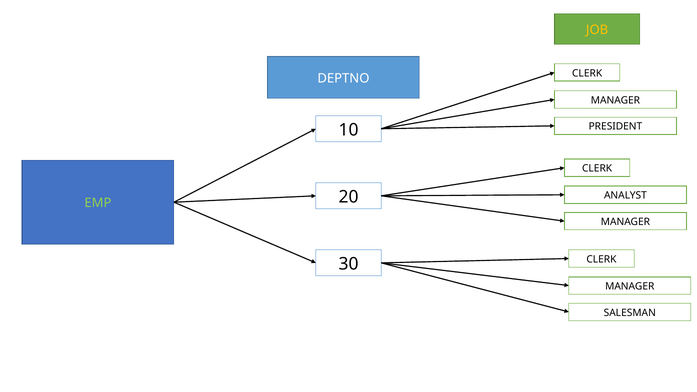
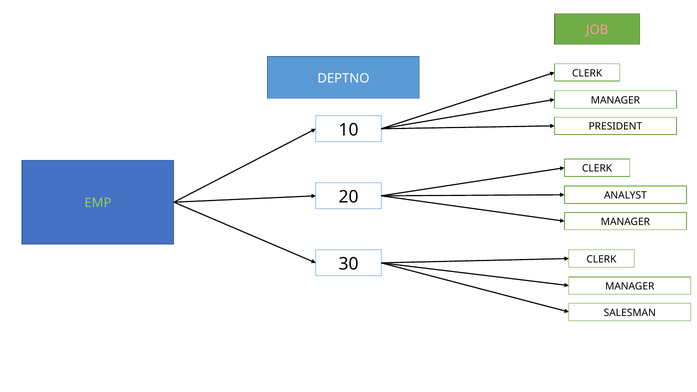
JOB colour: yellow -> pink
